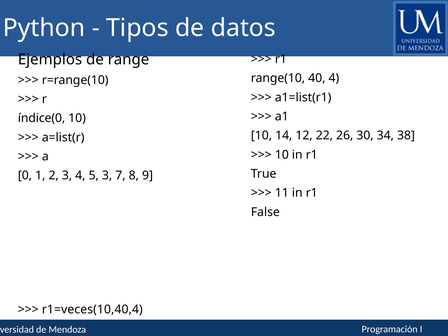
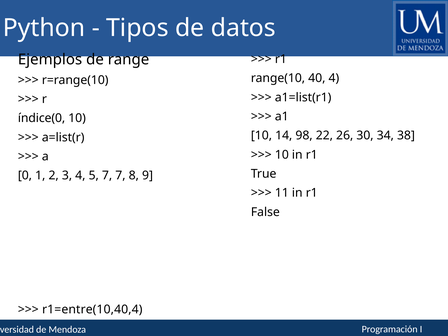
12: 12 -> 98
5 3: 3 -> 7
r1=veces(10,40,4: r1=veces(10,40,4 -> r1=entre(10,40,4
